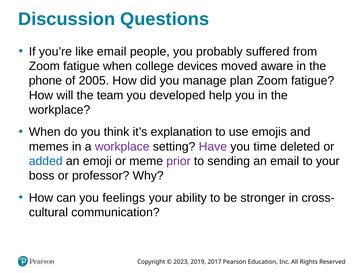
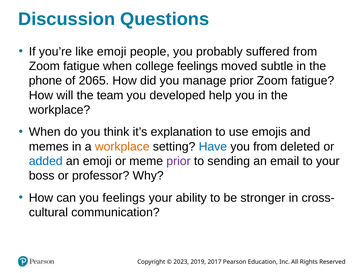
like email: email -> emoji
college devices: devices -> feelings
aware: aware -> subtle
2005: 2005 -> 2065
manage plan: plan -> prior
workplace at (122, 147) colour: purple -> orange
Have colour: purple -> blue
you time: time -> from
